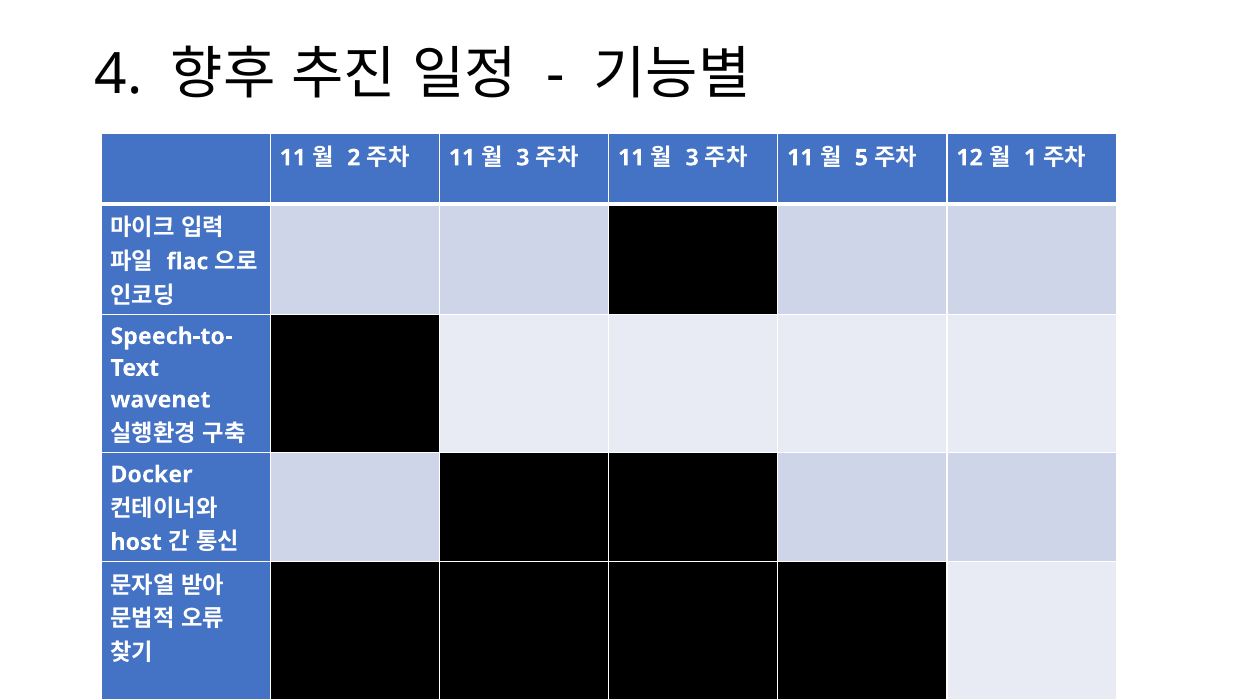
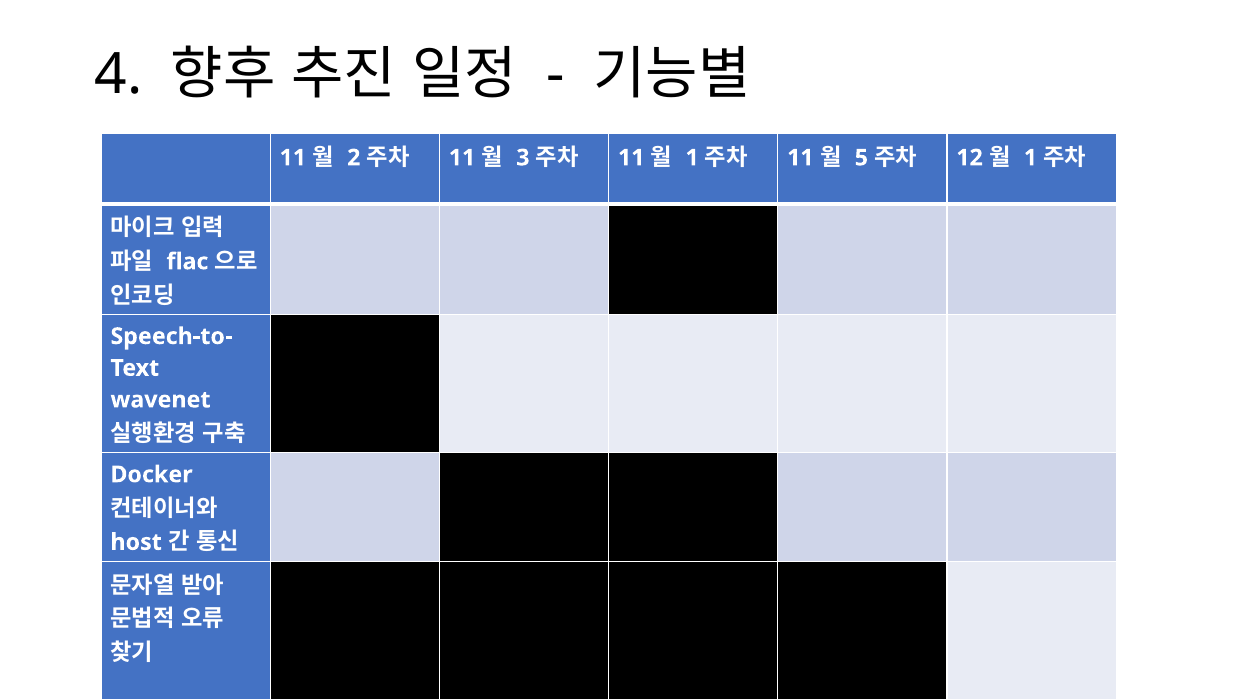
3 at (692, 158): 3 -> 1
